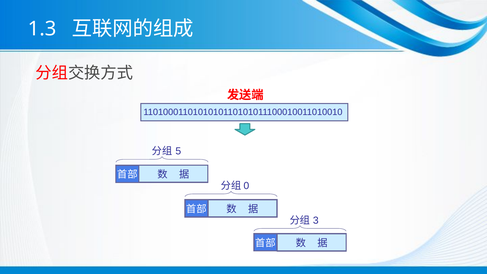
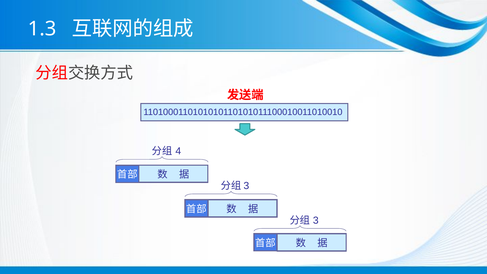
5: 5 -> 4
0 at (246, 186): 0 -> 3
